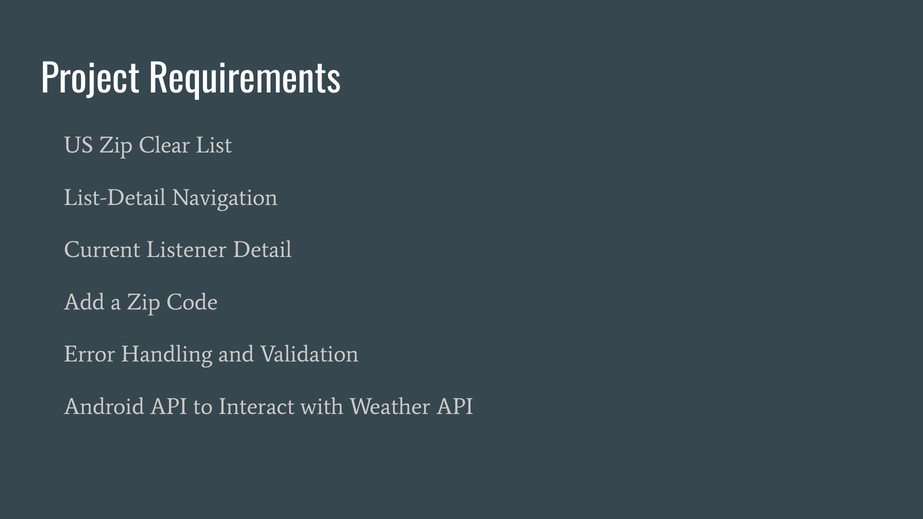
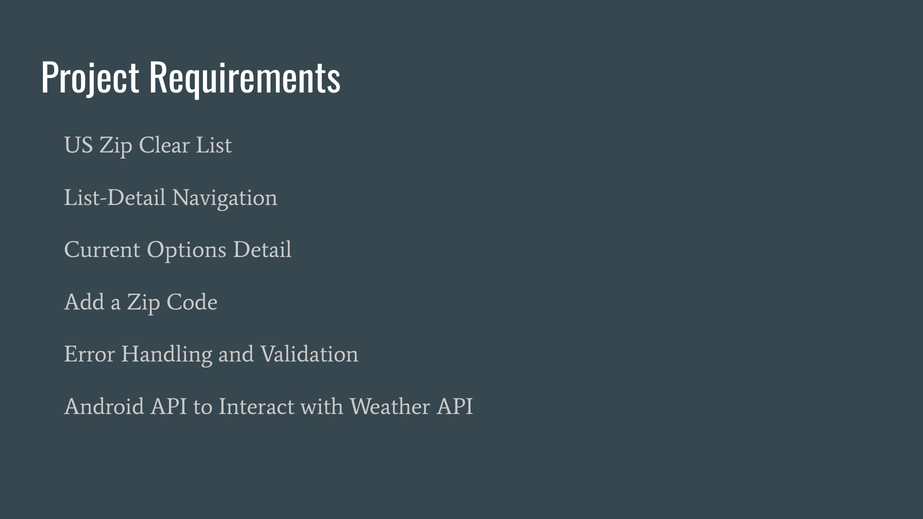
Listener: Listener -> Options
